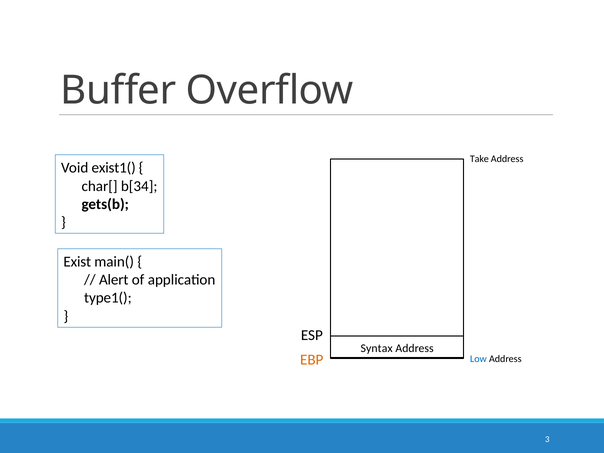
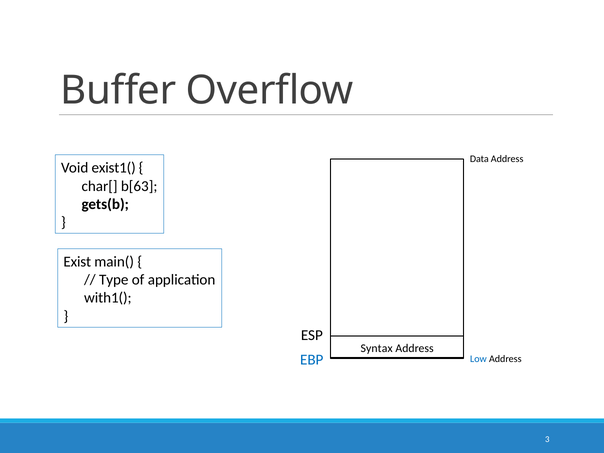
Take: Take -> Data
b[34: b[34 -> b[63
Alert: Alert -> Type
type1(: type1( -> with1(
EBP colour: orange -> blue
